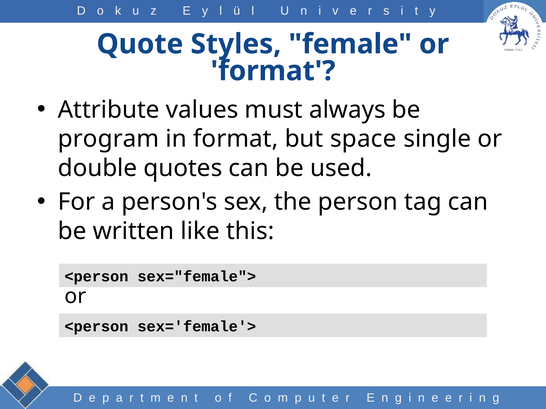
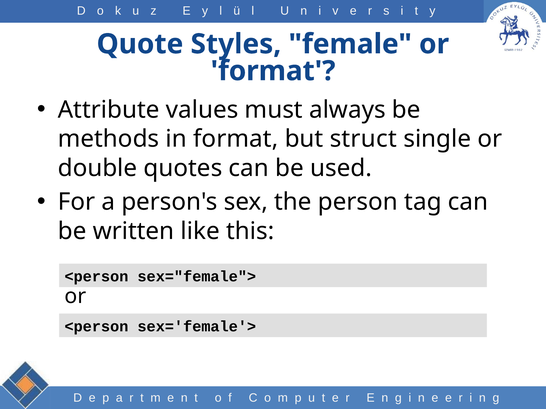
program: program -> methods
space: space -> struct
